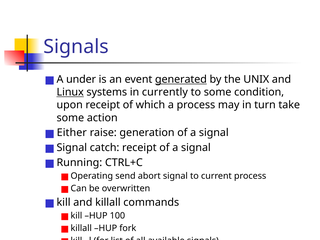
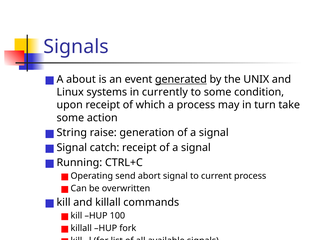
under: under -> about
Linux underline: present -> none
Either: Either -> String
